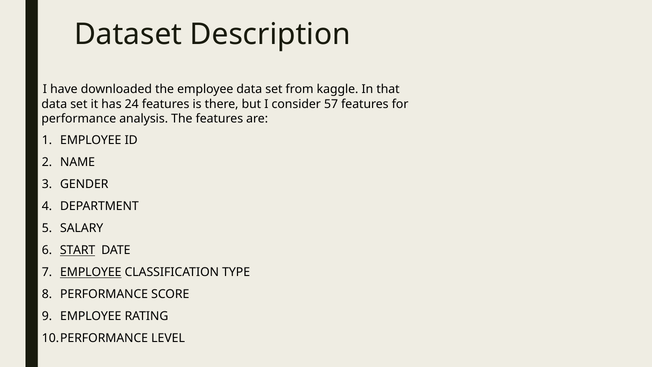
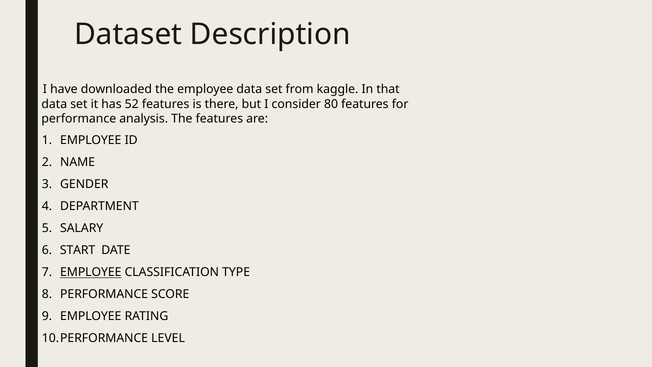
24: 24 -> 52
57: 57 -> 80
START underline: present -> none
